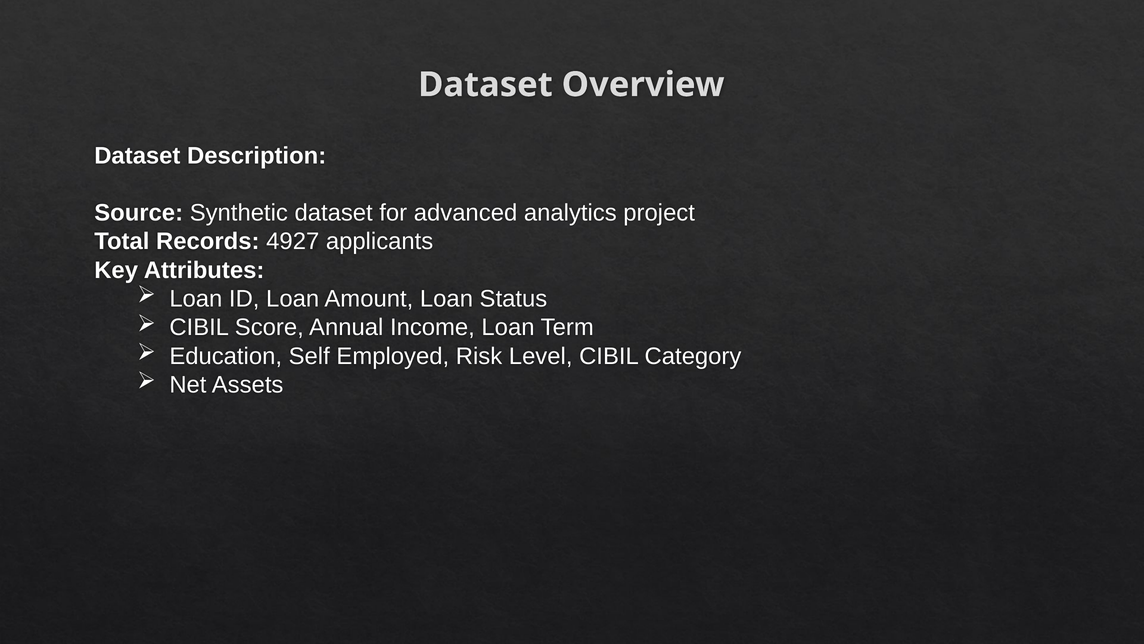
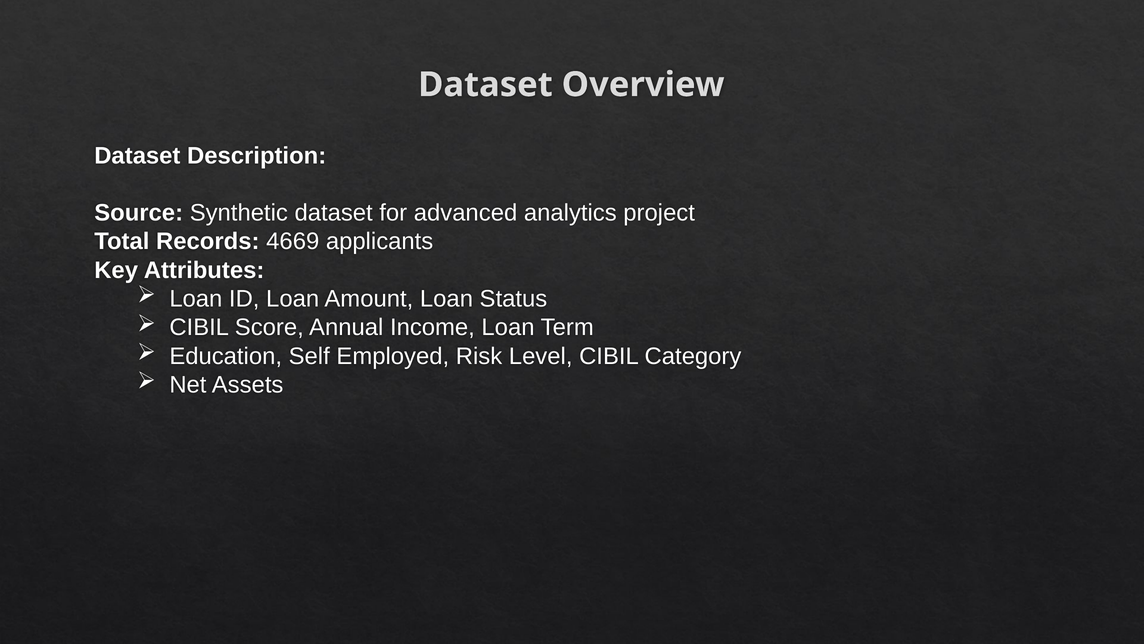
4927: 4927 -> 4669
